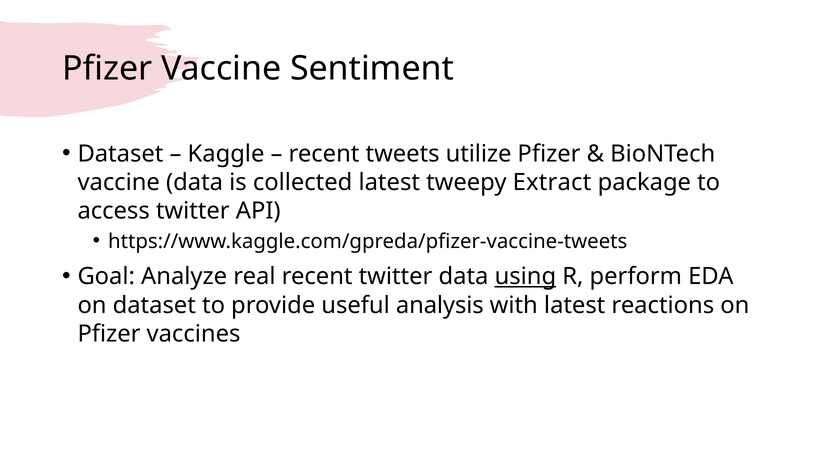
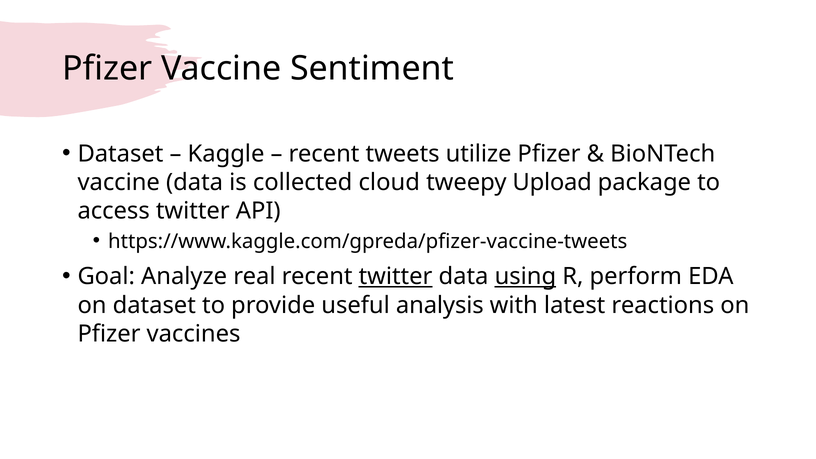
collected latest: latest -> cloud
Extract: Extract -> Upload
twitter at (396, 277) underline: none -> present
